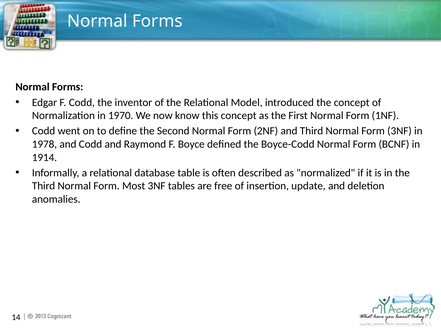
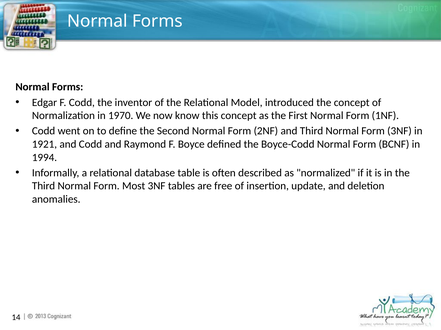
1978: 1978 -> 1921
1914: 1914 -> 1994
